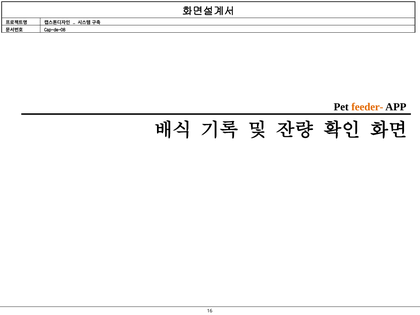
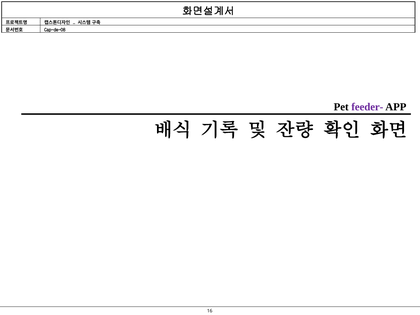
feeder- colour: orange -> purple
